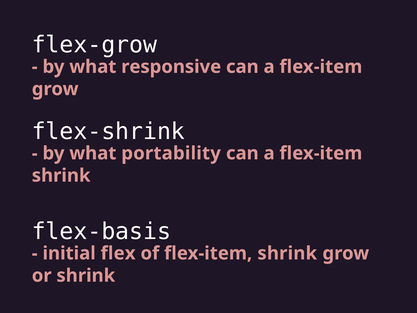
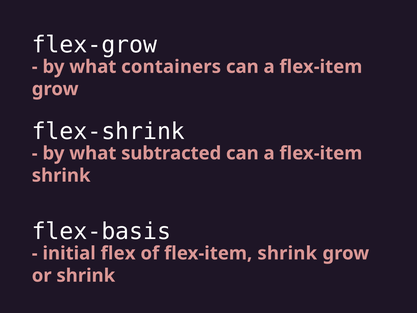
responsive: responsive -> containers
portability: portability -> subtracted
